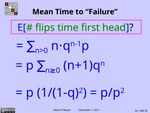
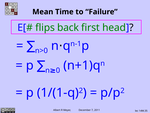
flips time: time -> back
